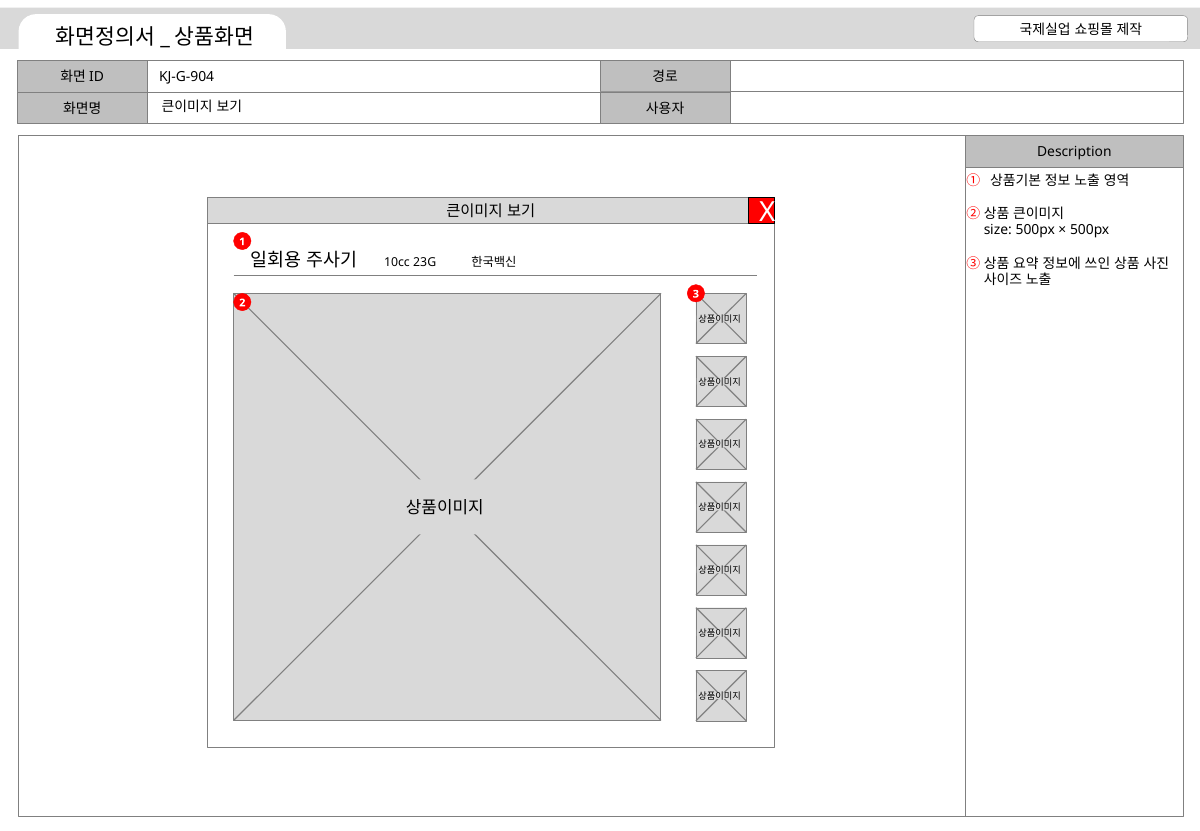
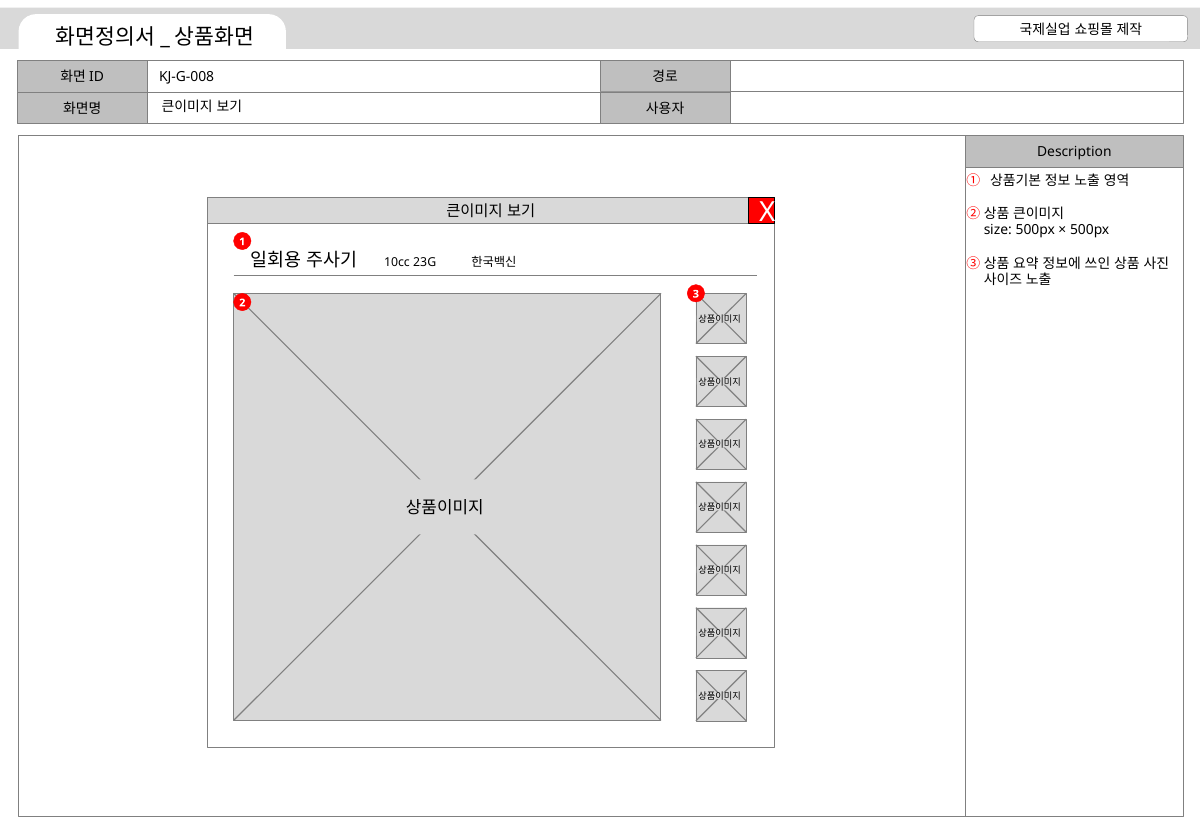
KJ-G-904: KJ-G-904 -> KJ-G-008
